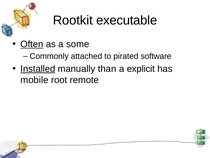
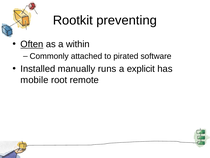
executable: executable -> preventing
some: some -> within
Installed underline: present -> none
than: than -> runs
